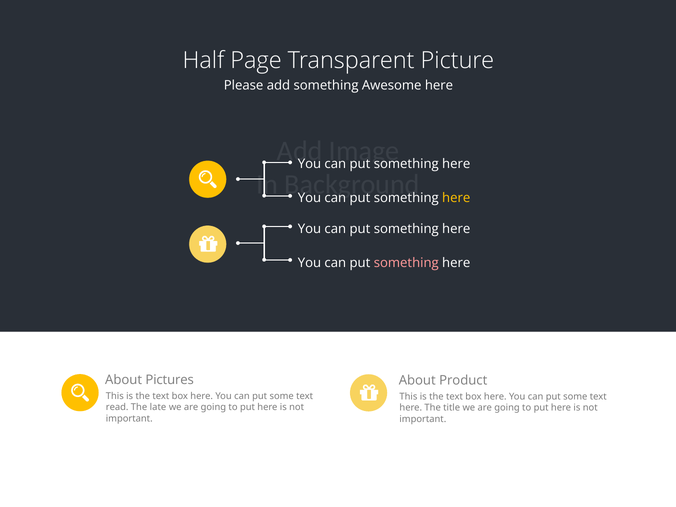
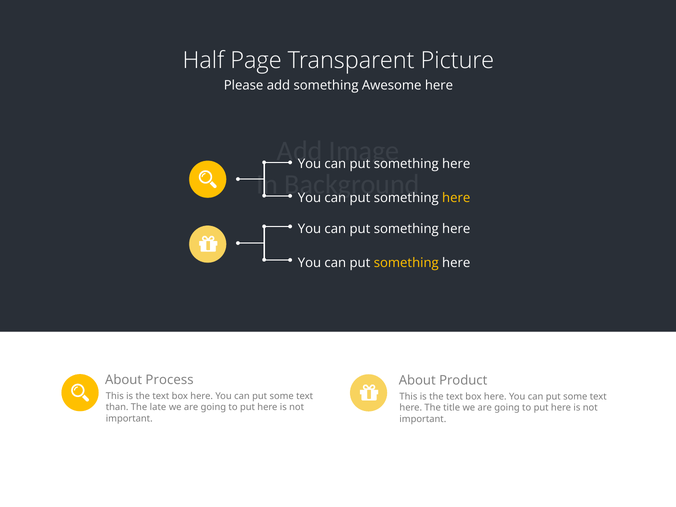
something at (406, 263) colour: pink -> yellow
Pictures: Pictures -> Process
read: read -> than
